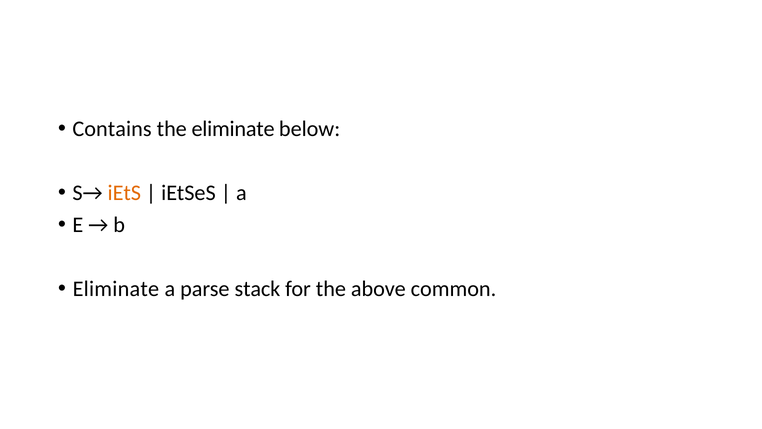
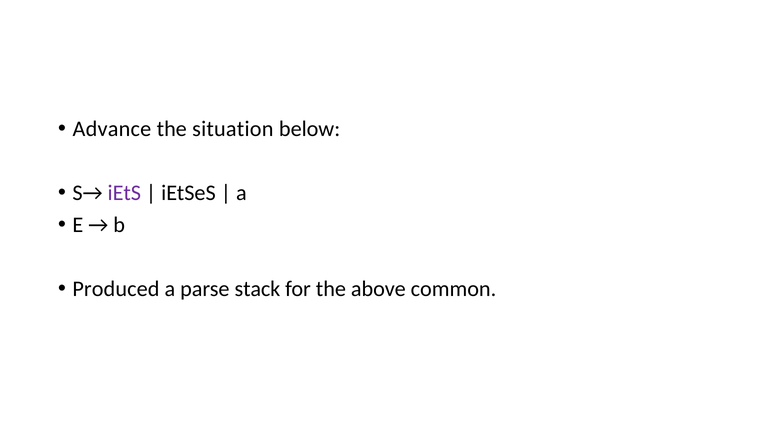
Contains: Contains -> Advance
the eliminate: eliminate -> situation
iEtS colour: orange -> purple
Eliminate at (116, 289): Eliminate -> Produced
